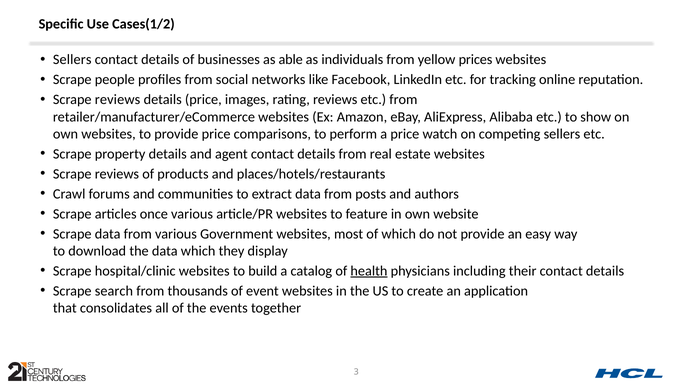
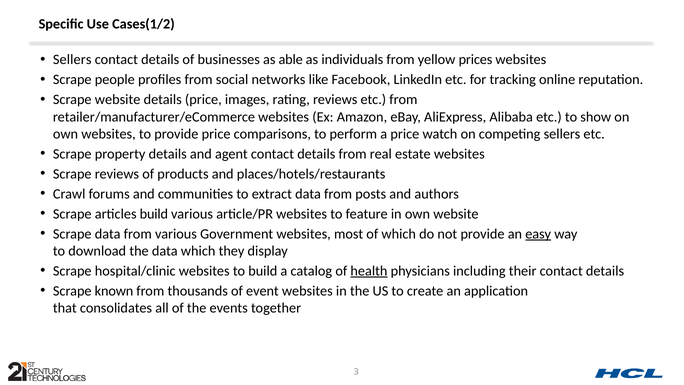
reviews at (118, 100): reviews -> website
articles once: once -> build
easy underline: none -> present
search: search -> known
